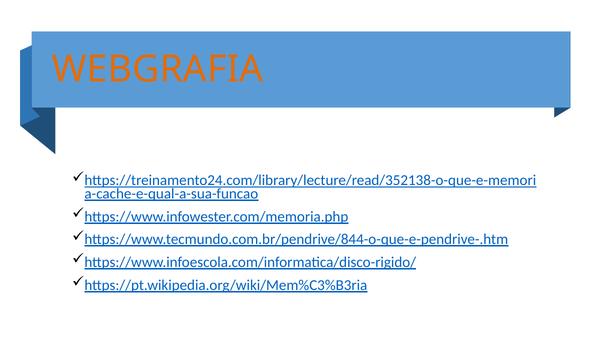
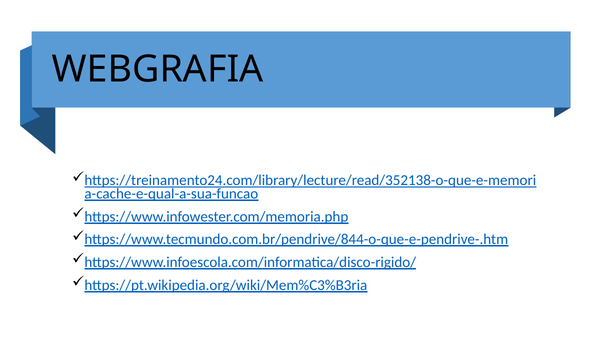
WEBGRAFIA colour: orange -> black
